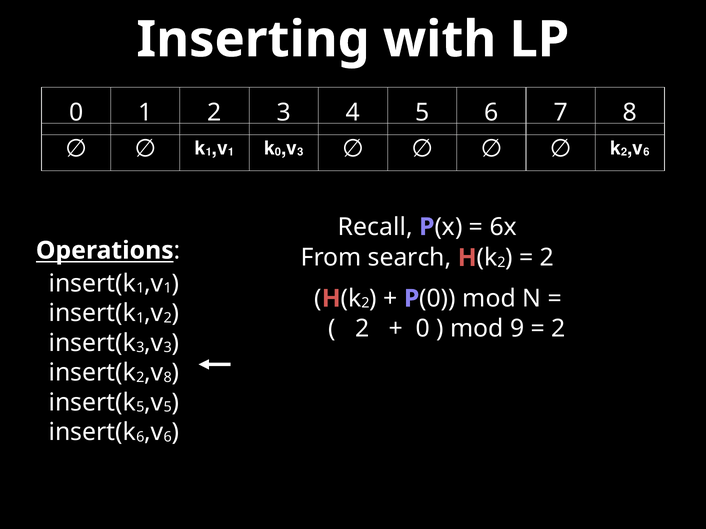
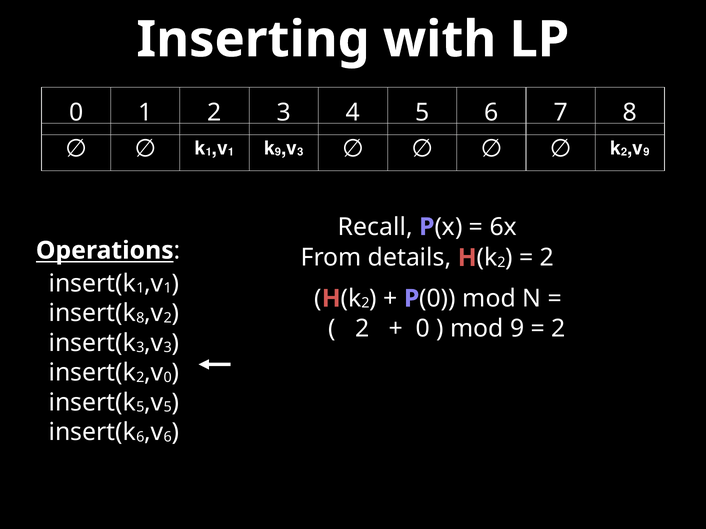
0 at (278, 152): 0 -> 9
6 at (646, 152): 6 -> 9
search: search -> details
1 at (140, 318): 1 -> 8
8 at (168, 378): 8 -> 0
